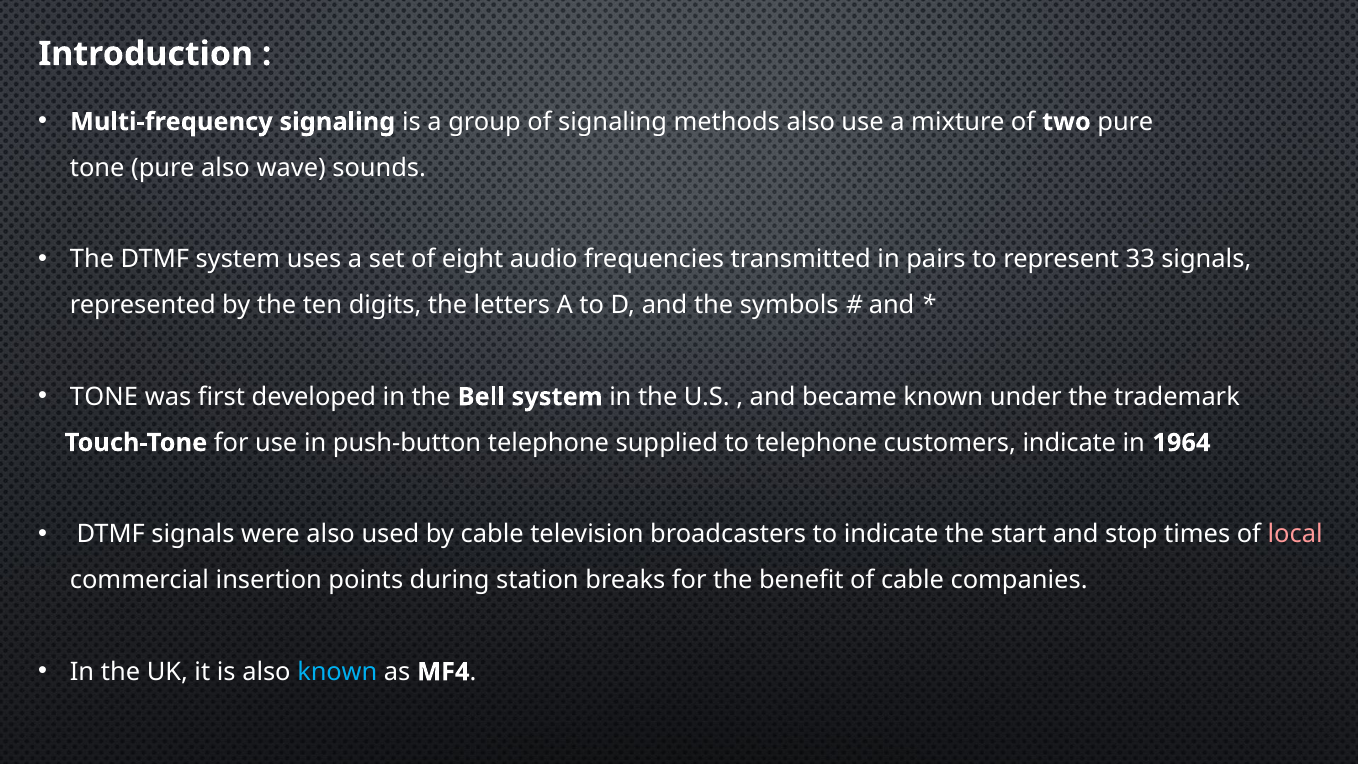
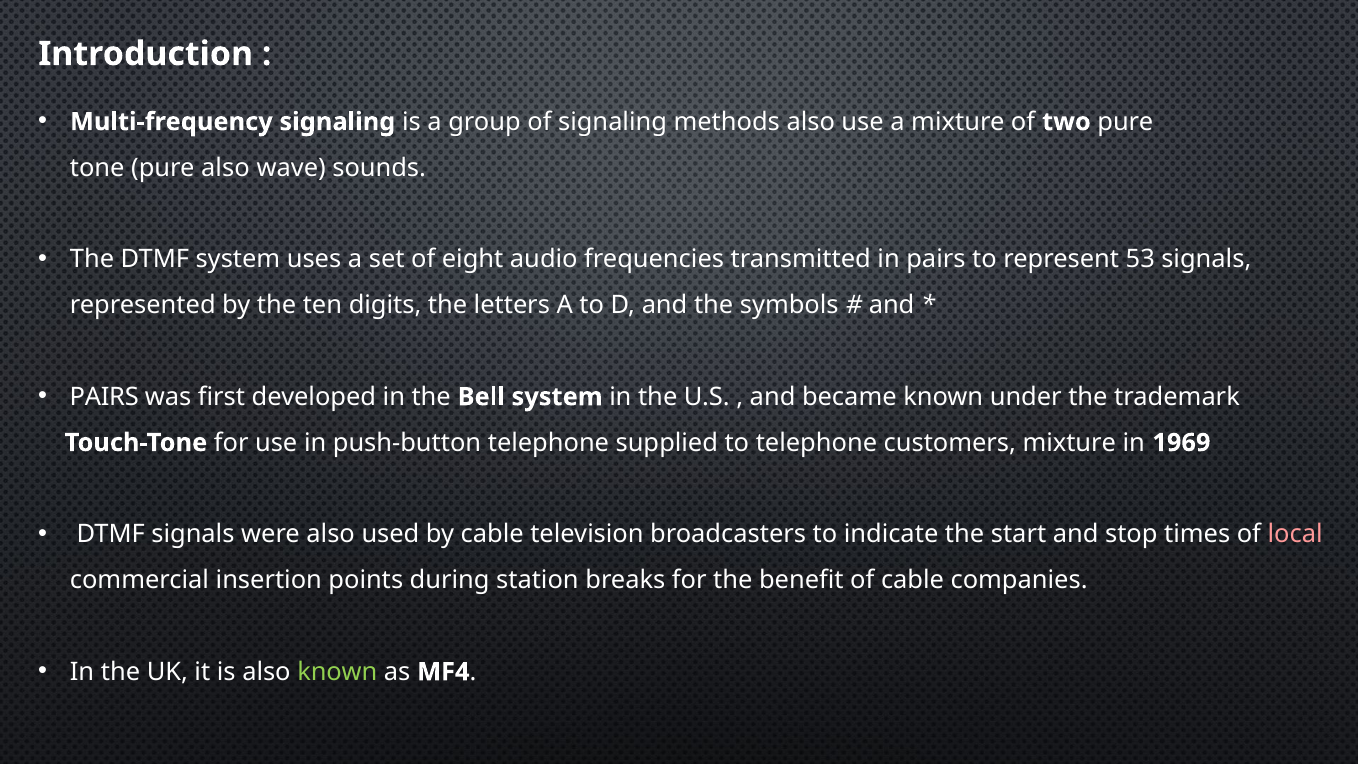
33: 33 -> 53
TONE at (104, 397): TONE -> PAIRS
customers indicate: indicate -> mixture
1964: 1964 -> 1969
known at (337, 672) colour: light blue -> light green
